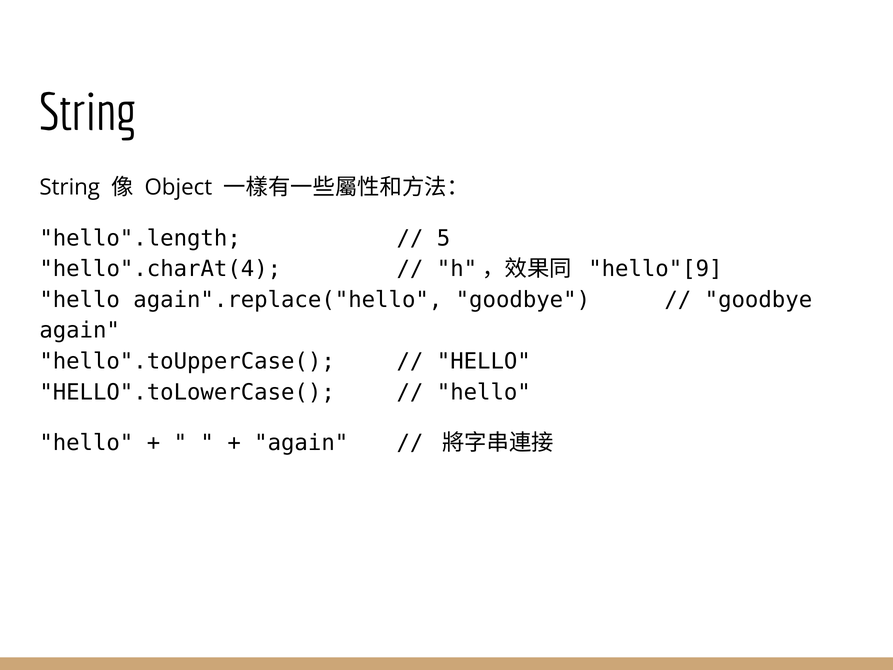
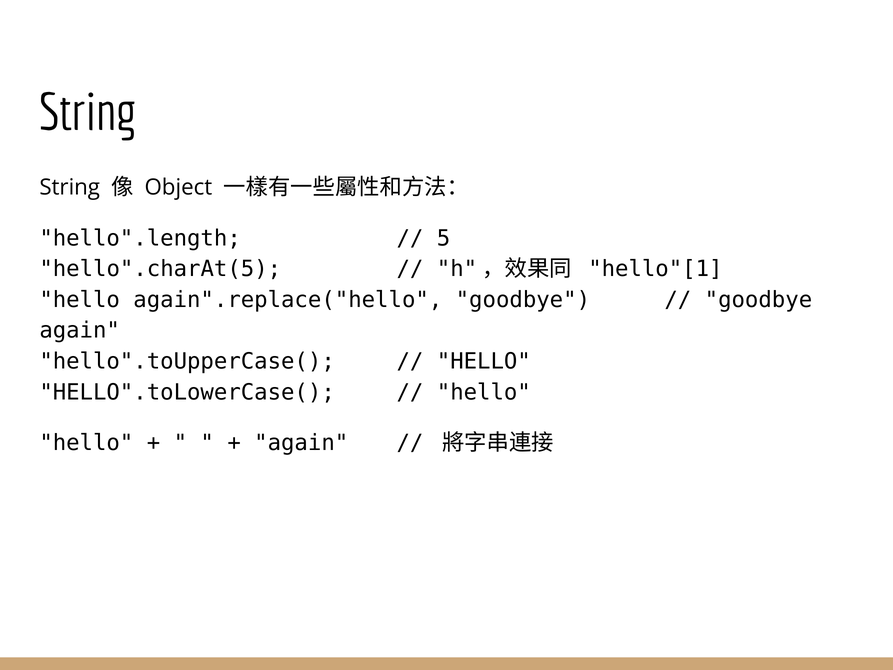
hello".charAt(4: hello".charAt(4 -> hello".charAt(5
hello"[9: hello"[9 -> hello"[1
